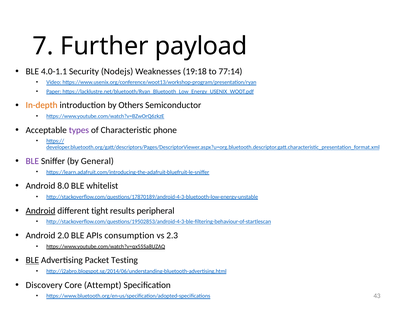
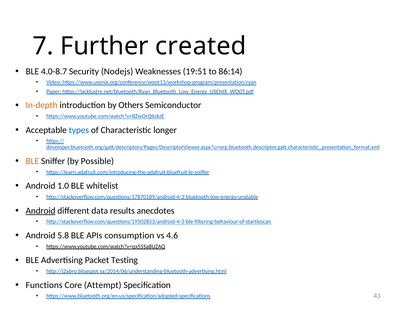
payload: payload -> created
4.0-1.1: 4.0-1.1 -> 4.0-8.7
19:18: 19:18 -> 19:51
77:14: 77:14 -> 86:14
types colour: purple -> blue
phone: phone -> longer
BLE at (32, 161) colour: purple -> orange
General: General -> Possible
8.0: 8.0 -> 1.0
tight: tight -> data
peripheral: peripheral -> anecdotes
2.0: 2.0 -> 5.8
2.3: 2.3 -> 4.6
BLE at (32, 260) underline: present -> none
Discovery: Discovery -> Functions
